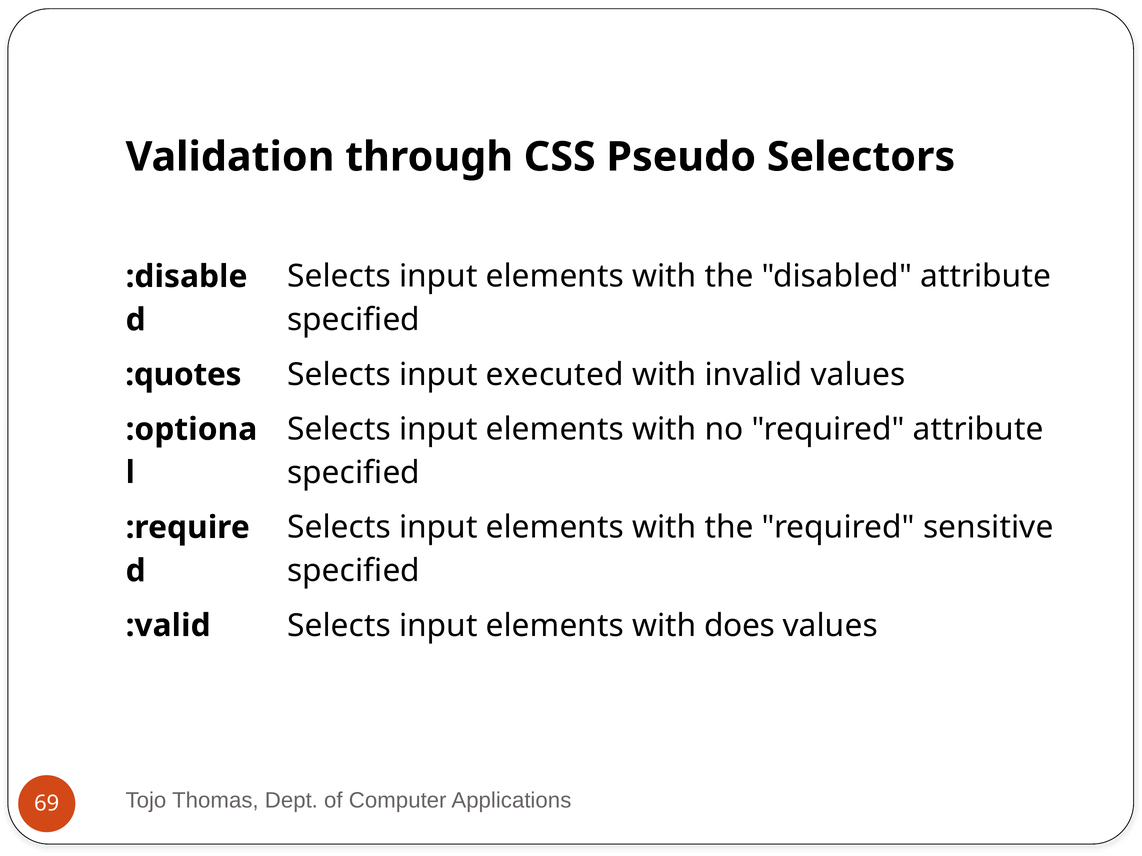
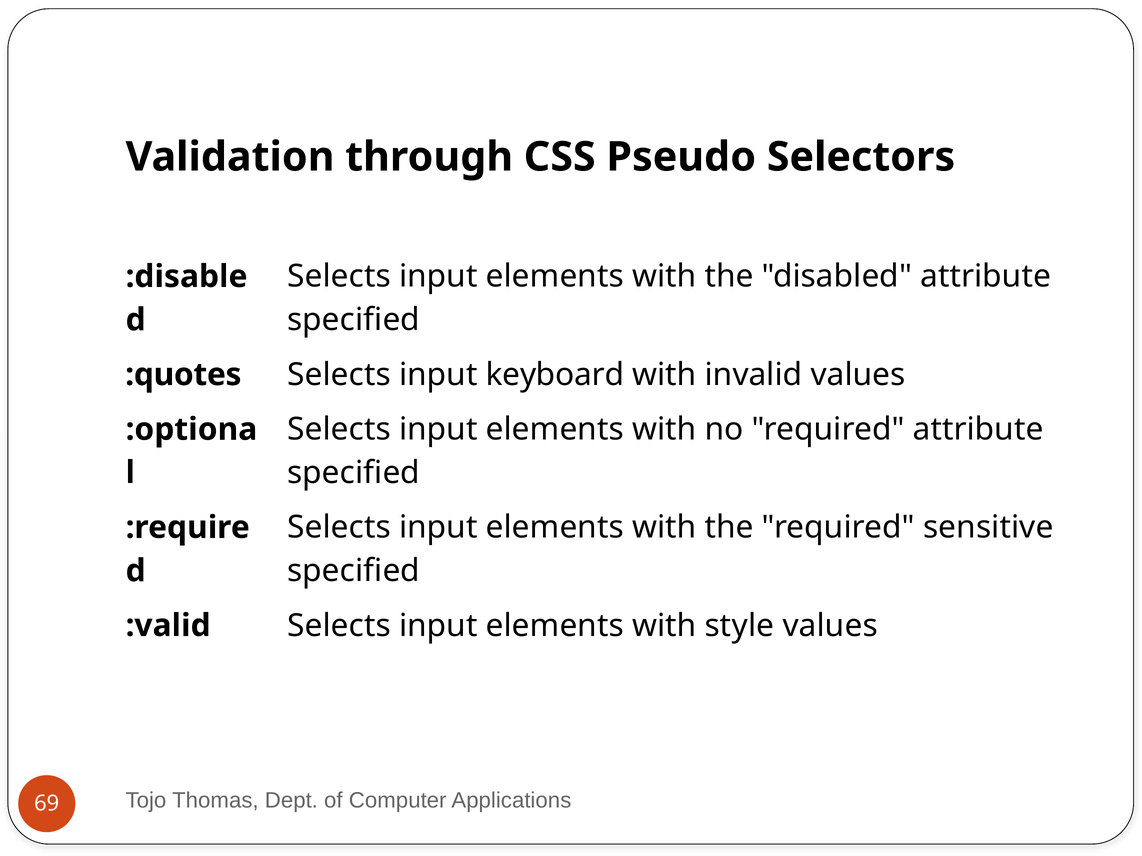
executed: executed -> keyboard
does: does -> style
